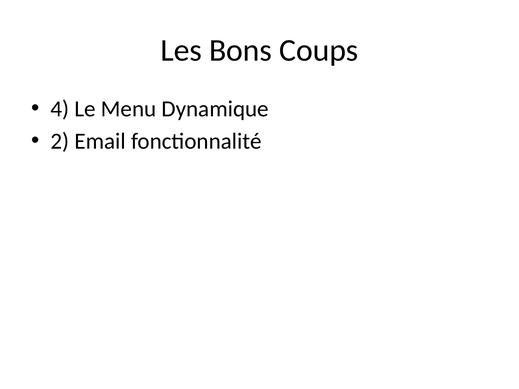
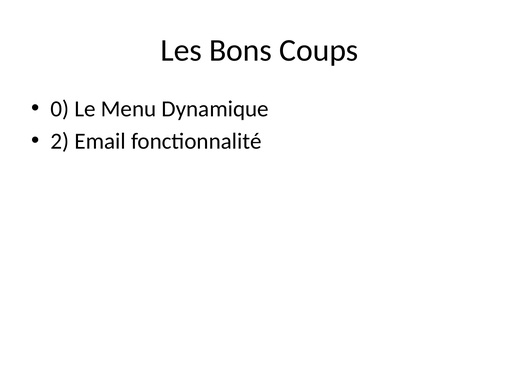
4: 4 -> 0
